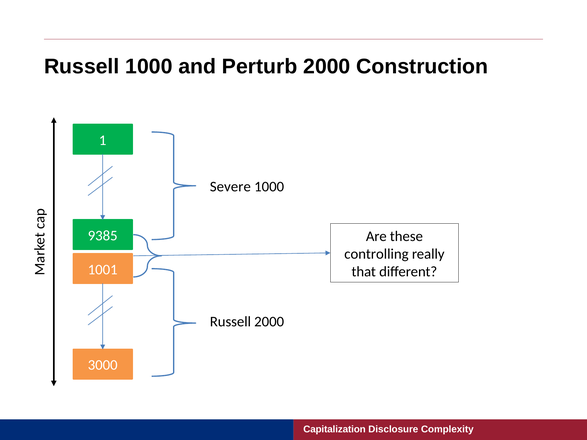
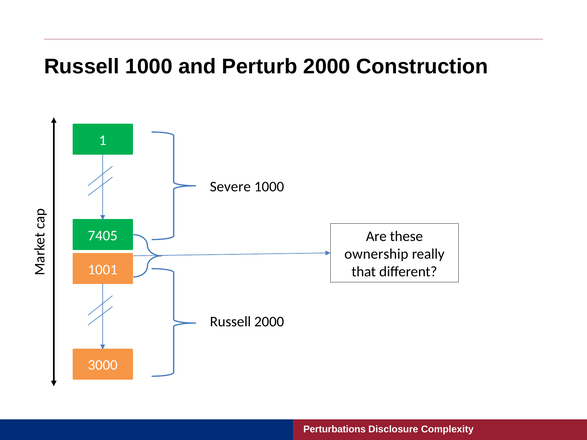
9385: 9385 -> 7405
controlling: controlling -> ownership
Capitalization: Capitalization -> Perturbations
